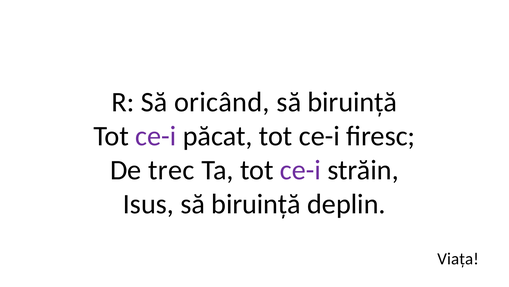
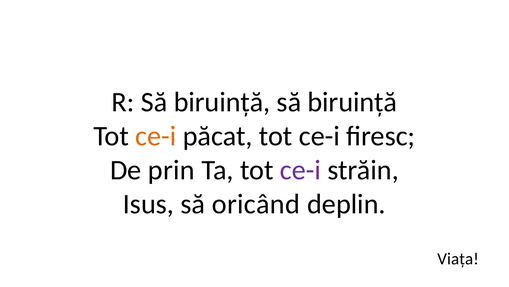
R Să oricând: oricând -> biruință
ce-i at (156, 136) colour: purple -> orange
trec: trec -> prin
Isus să biruință: biruință -> oricând
